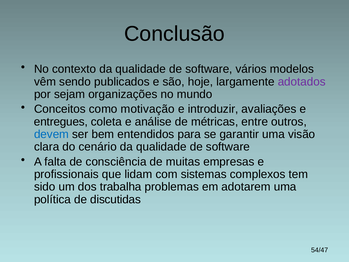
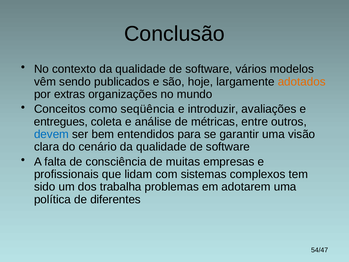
adotados colour: purple -> orange
sejam: sejam -> extras
motivação: motivação -> seqüência
discutidas: discutidas -> diferentes
